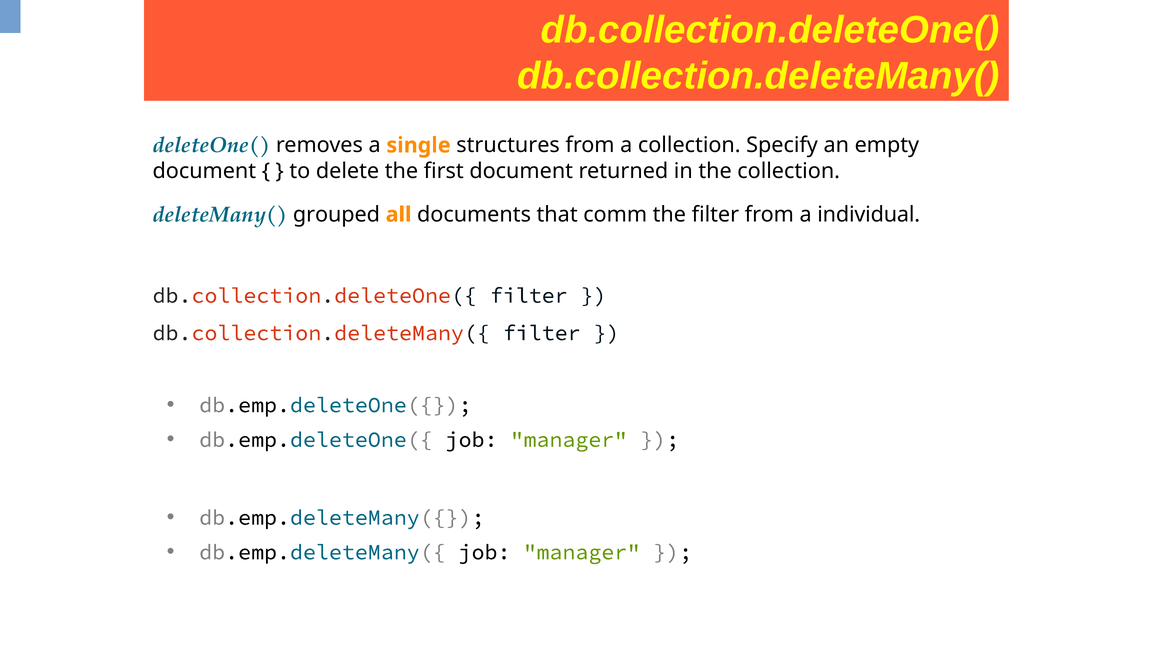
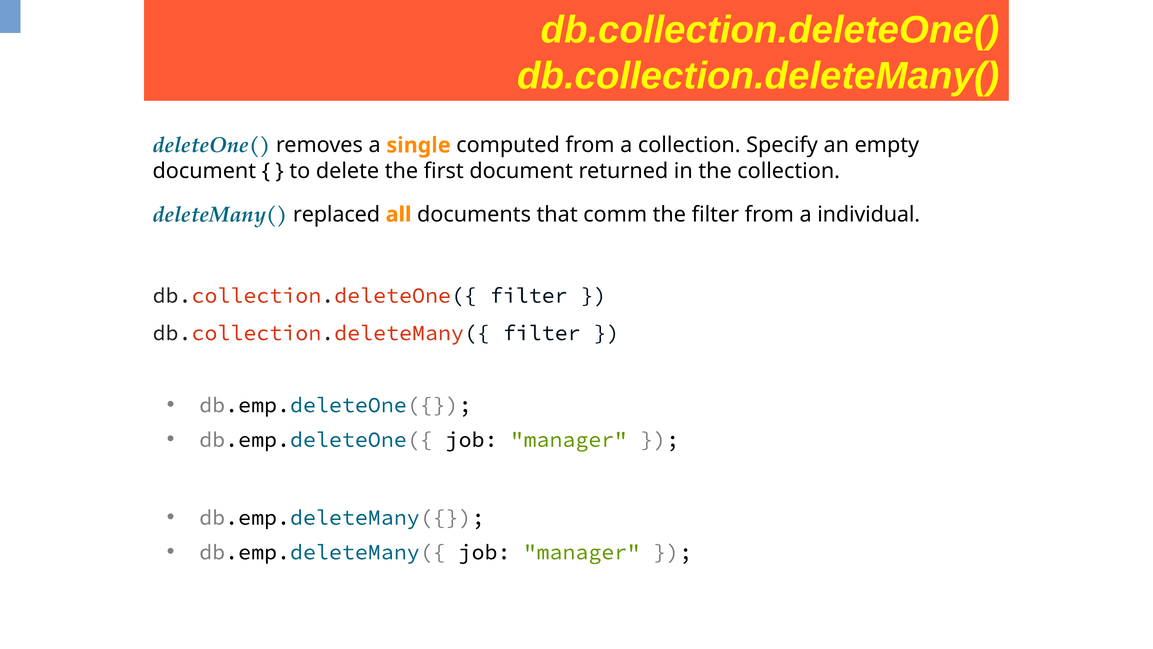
structures: structures -> computed
grouped: grouped -> replaced
